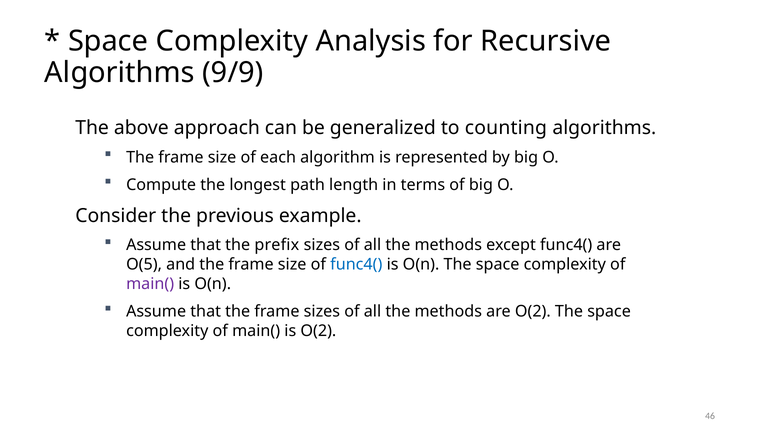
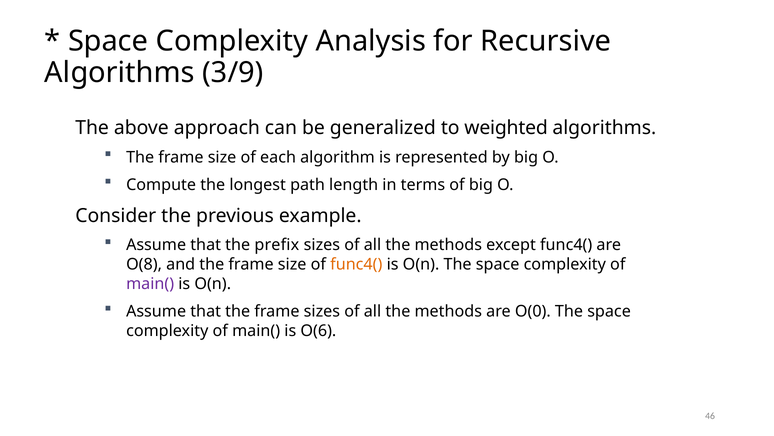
9/9: 9/9 -> 3/9
counting: counting -> weighted
O(5: O(5 -> O(8
func4( at (356, 264) colour: blue -> orange
are O(2: O(2 -> O(0
is O(2: O(2 -> O(6
